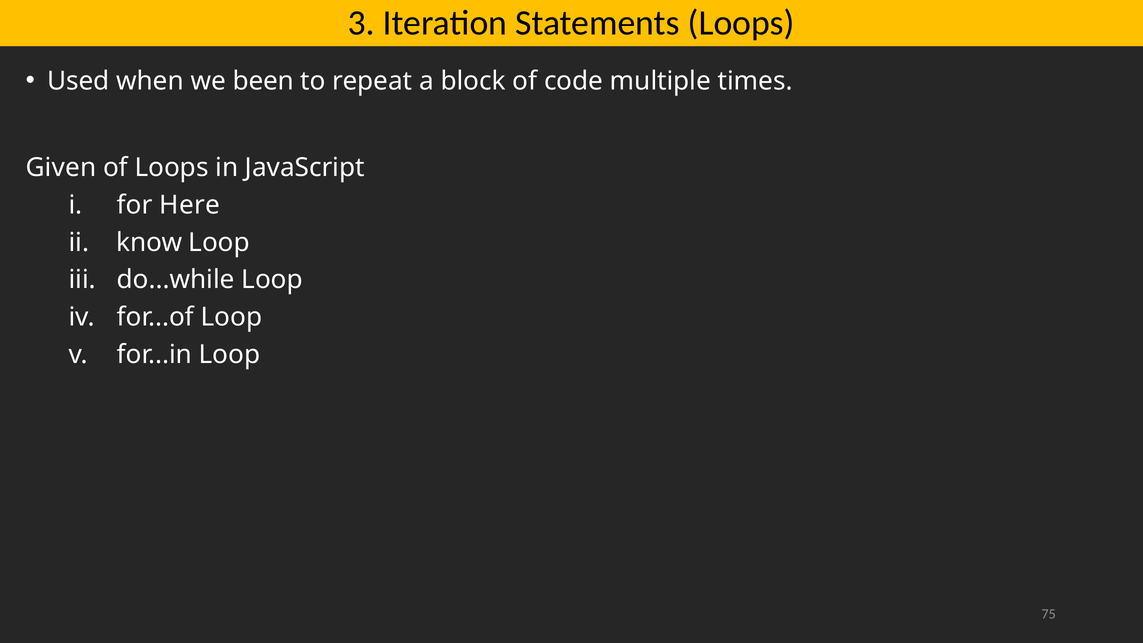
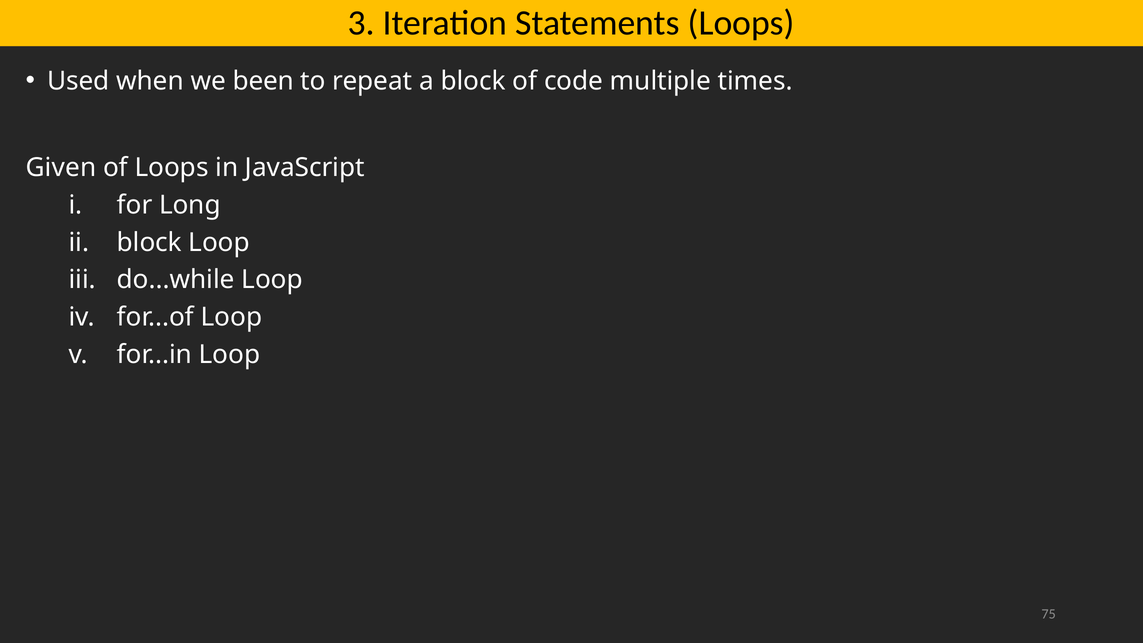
Here: Here -> Long
know at (149, 242): know -> block
